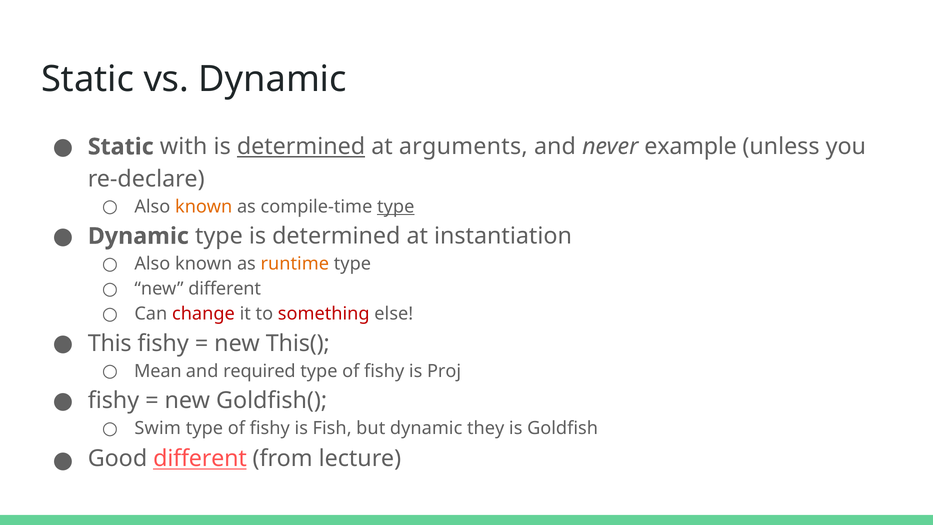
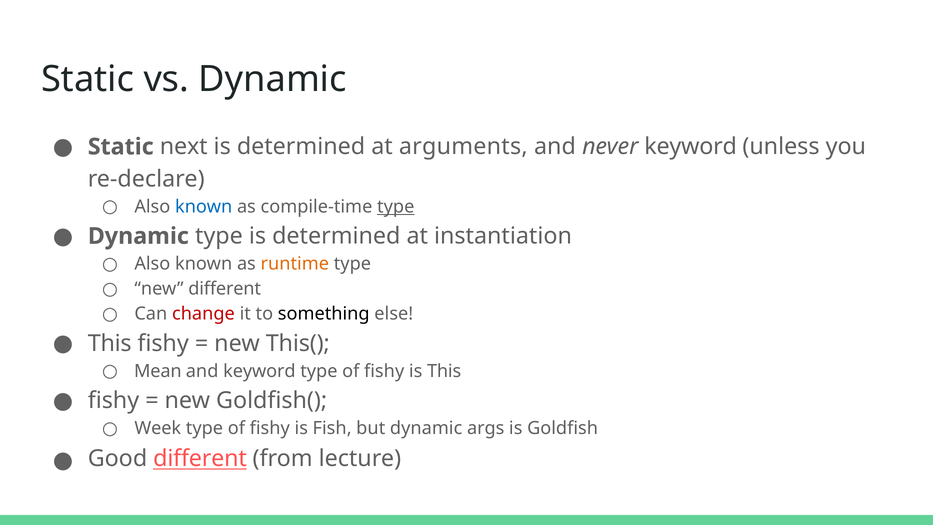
with: with -> next
determined at (301, 147) underline: present -> none
never example: example -> keyword
known at (204, 207) colour: orange -> blue
something colour: red -> black
and required: required -> keyword
is Proj: Proj -> This
Swim: Swim -> Week
they: they -> args
